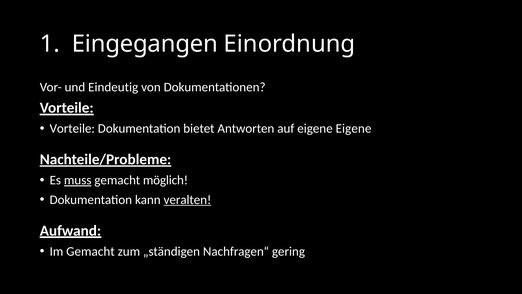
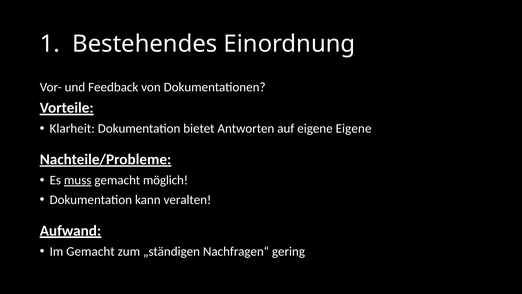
Eingegangen: Eingegangen -> Bestehendes
Eindeutig: Eindeutig -> Feedback
Vorteile at (72, 128): Vorteile -> Klarheit
veralten underline: present -> none
